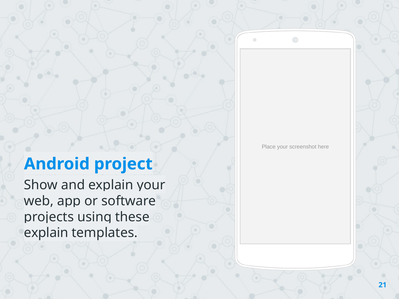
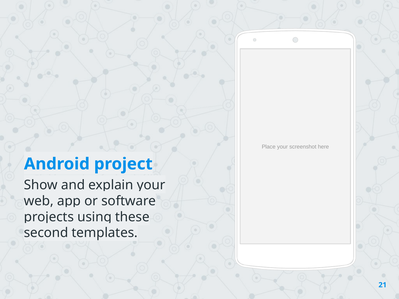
explain at (46, 233): explain -> second
